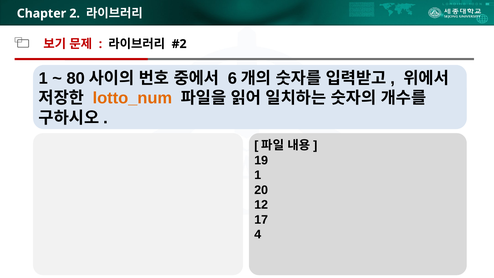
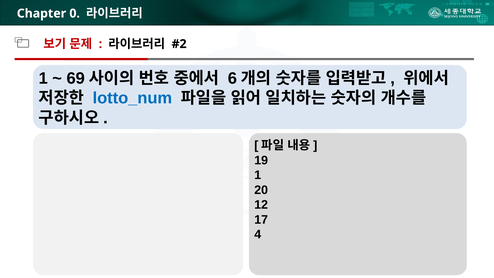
2: 2 -> 0
80: 80 -> 69
lotto_num colour: orange -> blue
